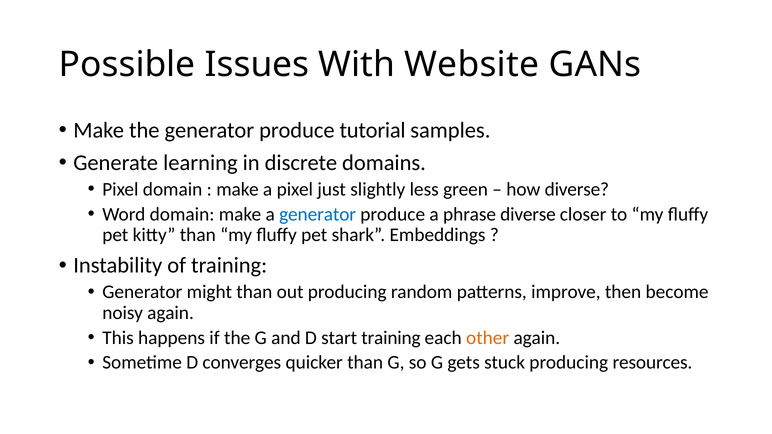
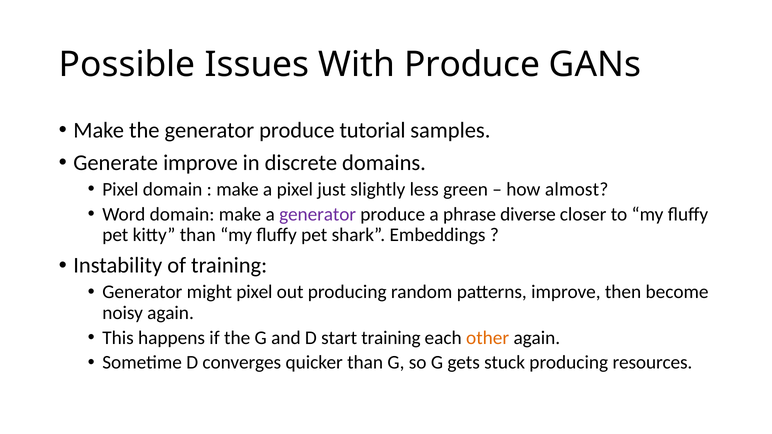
With Website: Website -> Produce
Generate learning: learning -> improve
how diverse: diverse -> almost
generator at (318, 214) colour: blue -> purple
might than: than -> pixel
